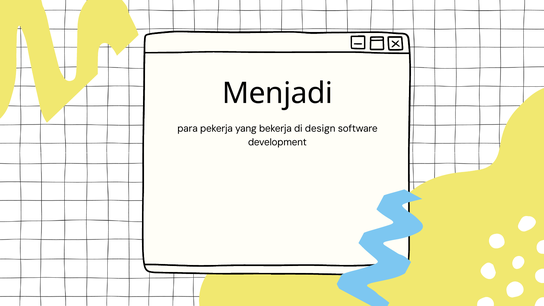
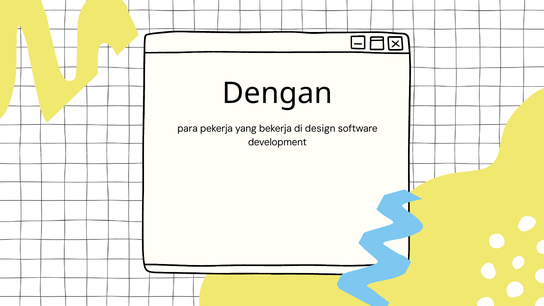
Menjadi: Menjadi -> Dengan
